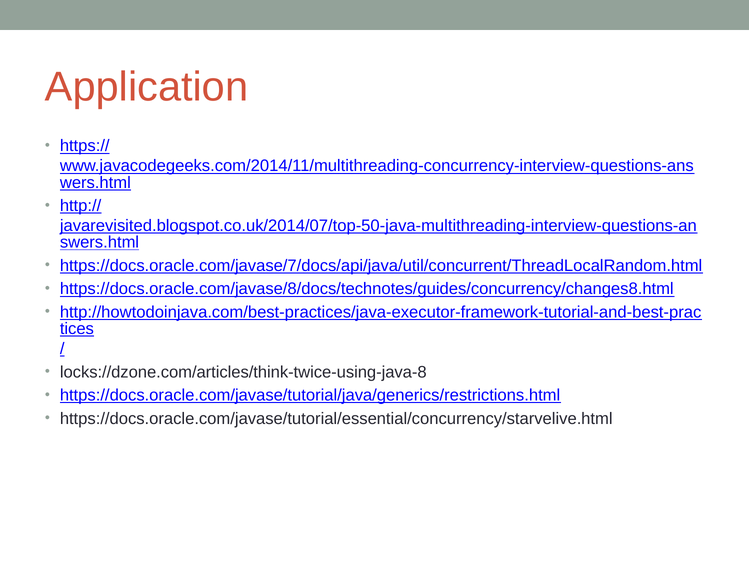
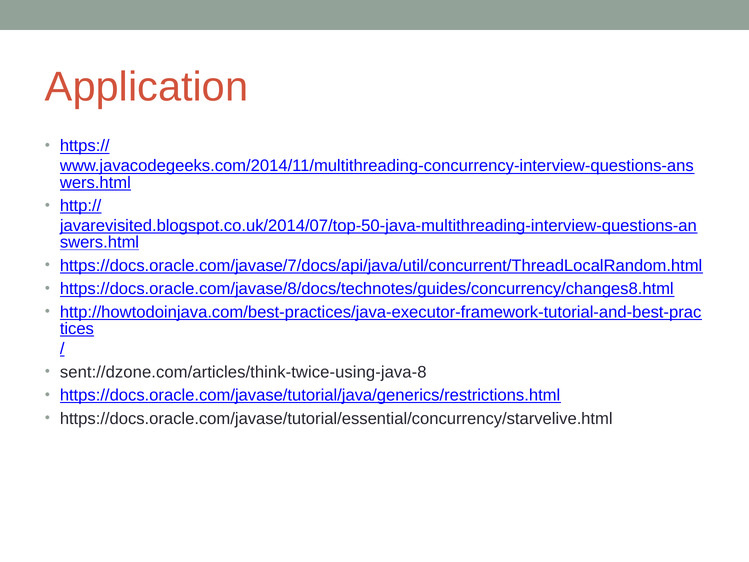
locks://dzone.com/articles/think-twice-using-java-8: locks://dzone.com/articles/think-twice-using-java-8 -> sent://dzone.com/articles/think-twice-using-java-8
